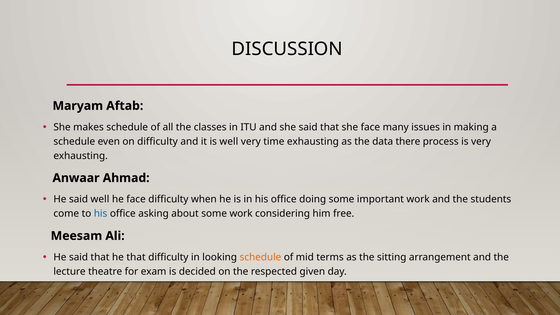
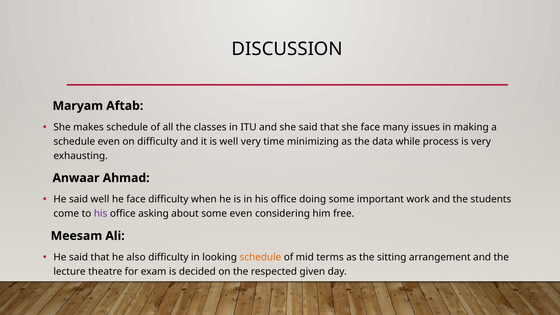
time exhausting: exhausting -> minimizing
there: there -> while
his at (101, 214) colour: blue -> purple
some work: work -> even
he that: that -> also
